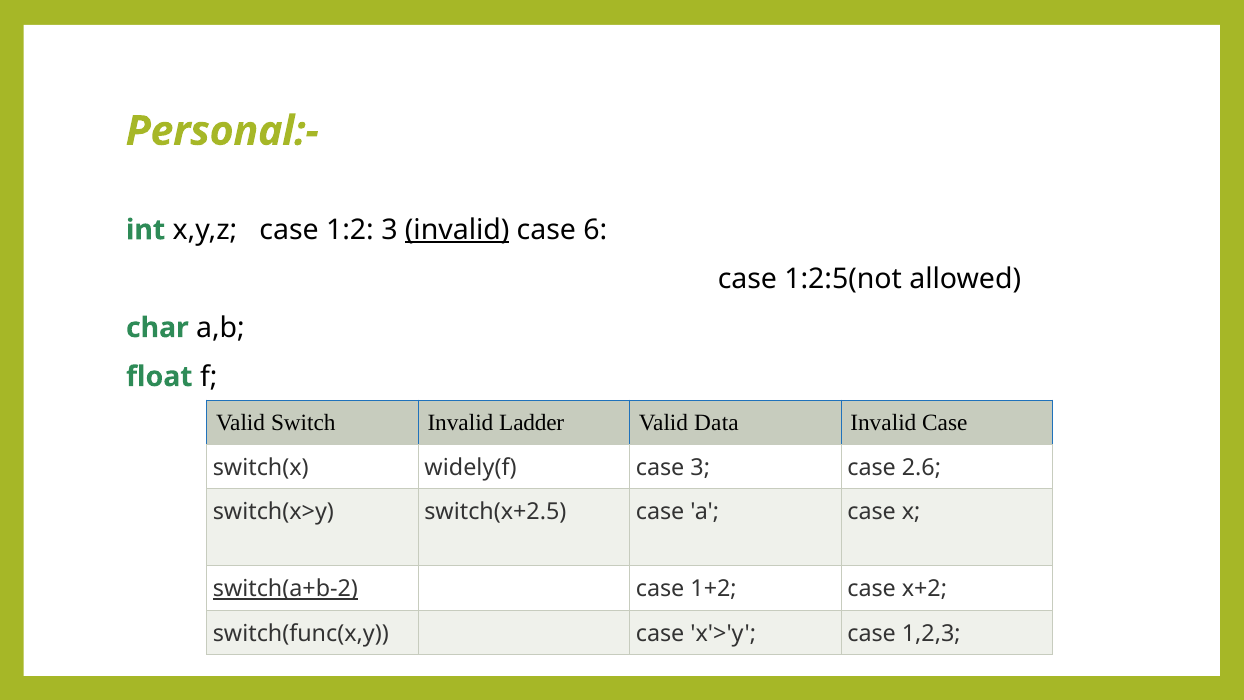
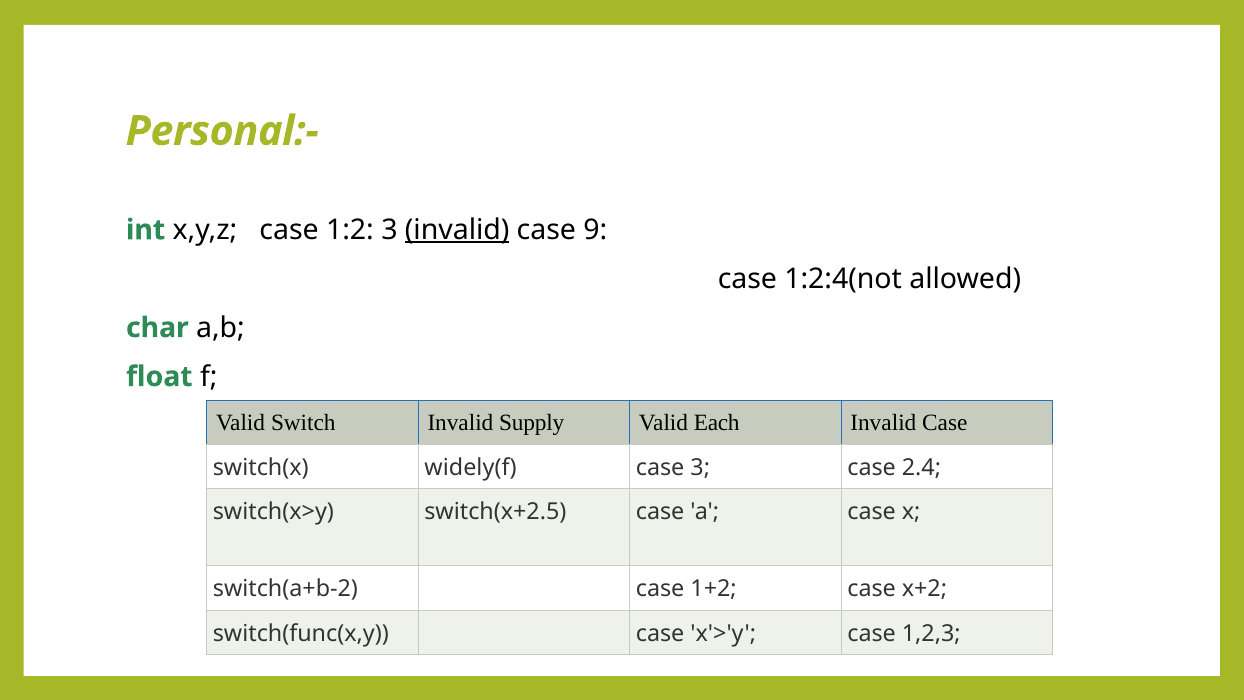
6: 6 -> 9
1:2:5(not: 1:2:5(not -> 1:2:4(not
Ladder: Ladder -> Supply
Data: Data -> Each
2.6: 2.6 -> 2.4
switch(a+b-2 underline: present -> none
